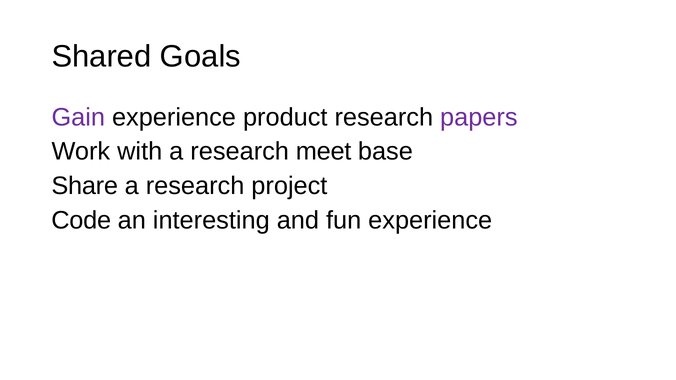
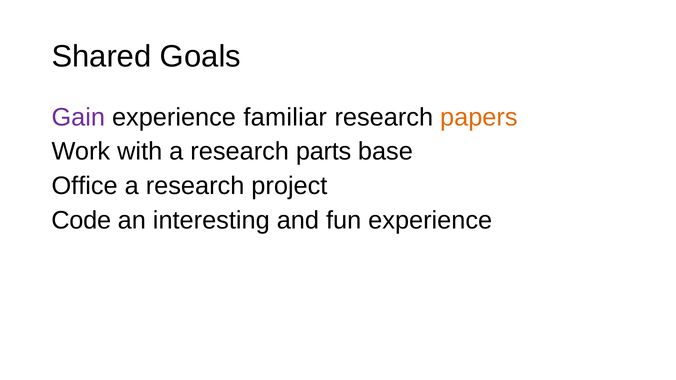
product: product -> familiar
papers colour: purple -> orange
meet: meet -> parts
Share: Share -> Office
